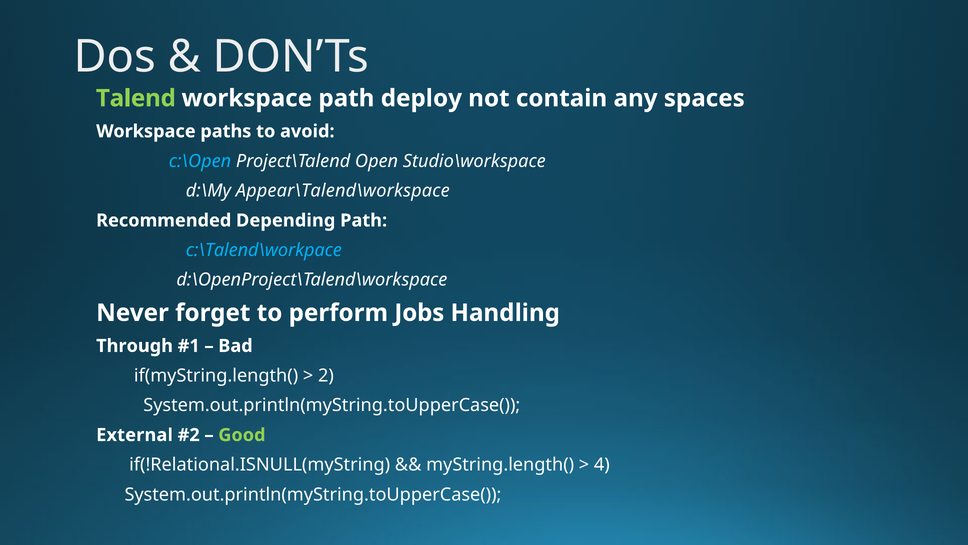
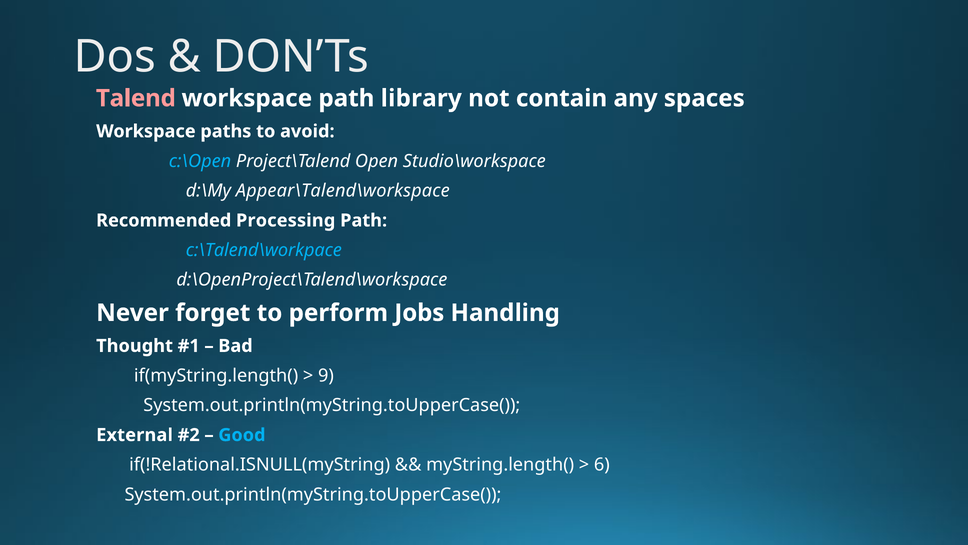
Talend colour: light green -> pink
deploy: deploy -> library
Depending: Depending -> Processing
Through: Through -> Thought
2: 2 -> 9
Good colour: light green -> light blue
4: 4 -> 6
